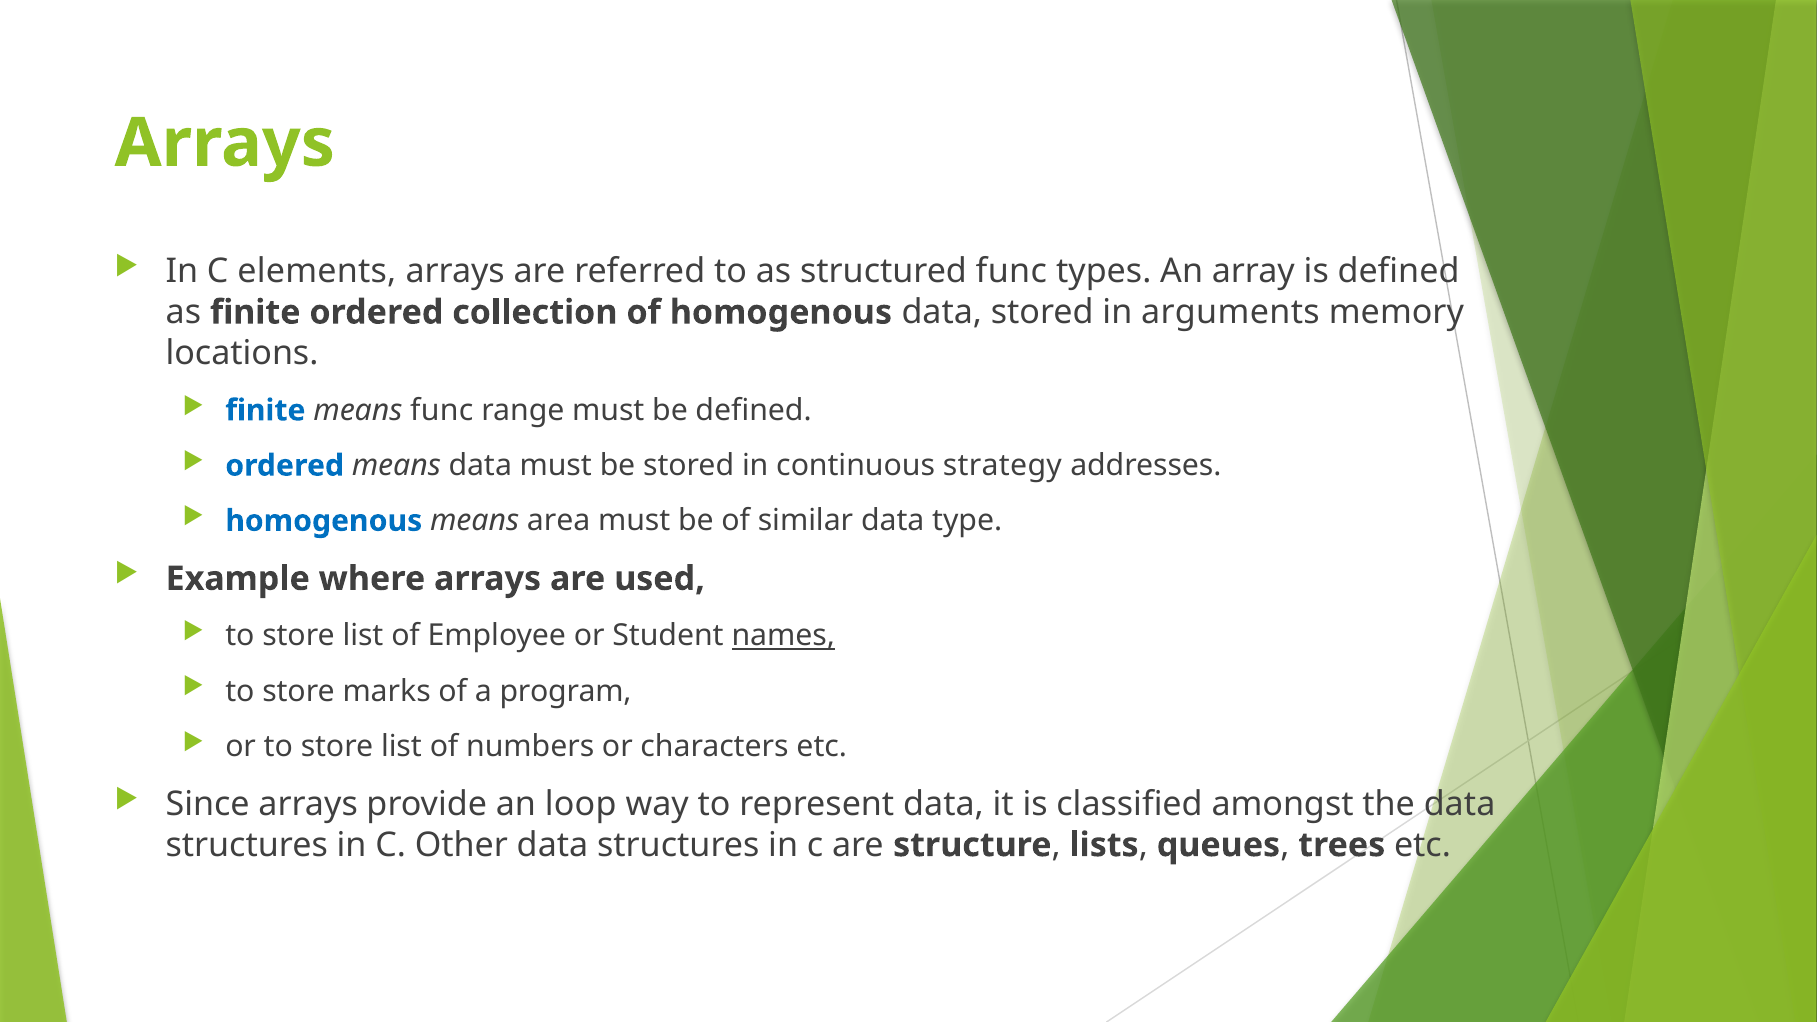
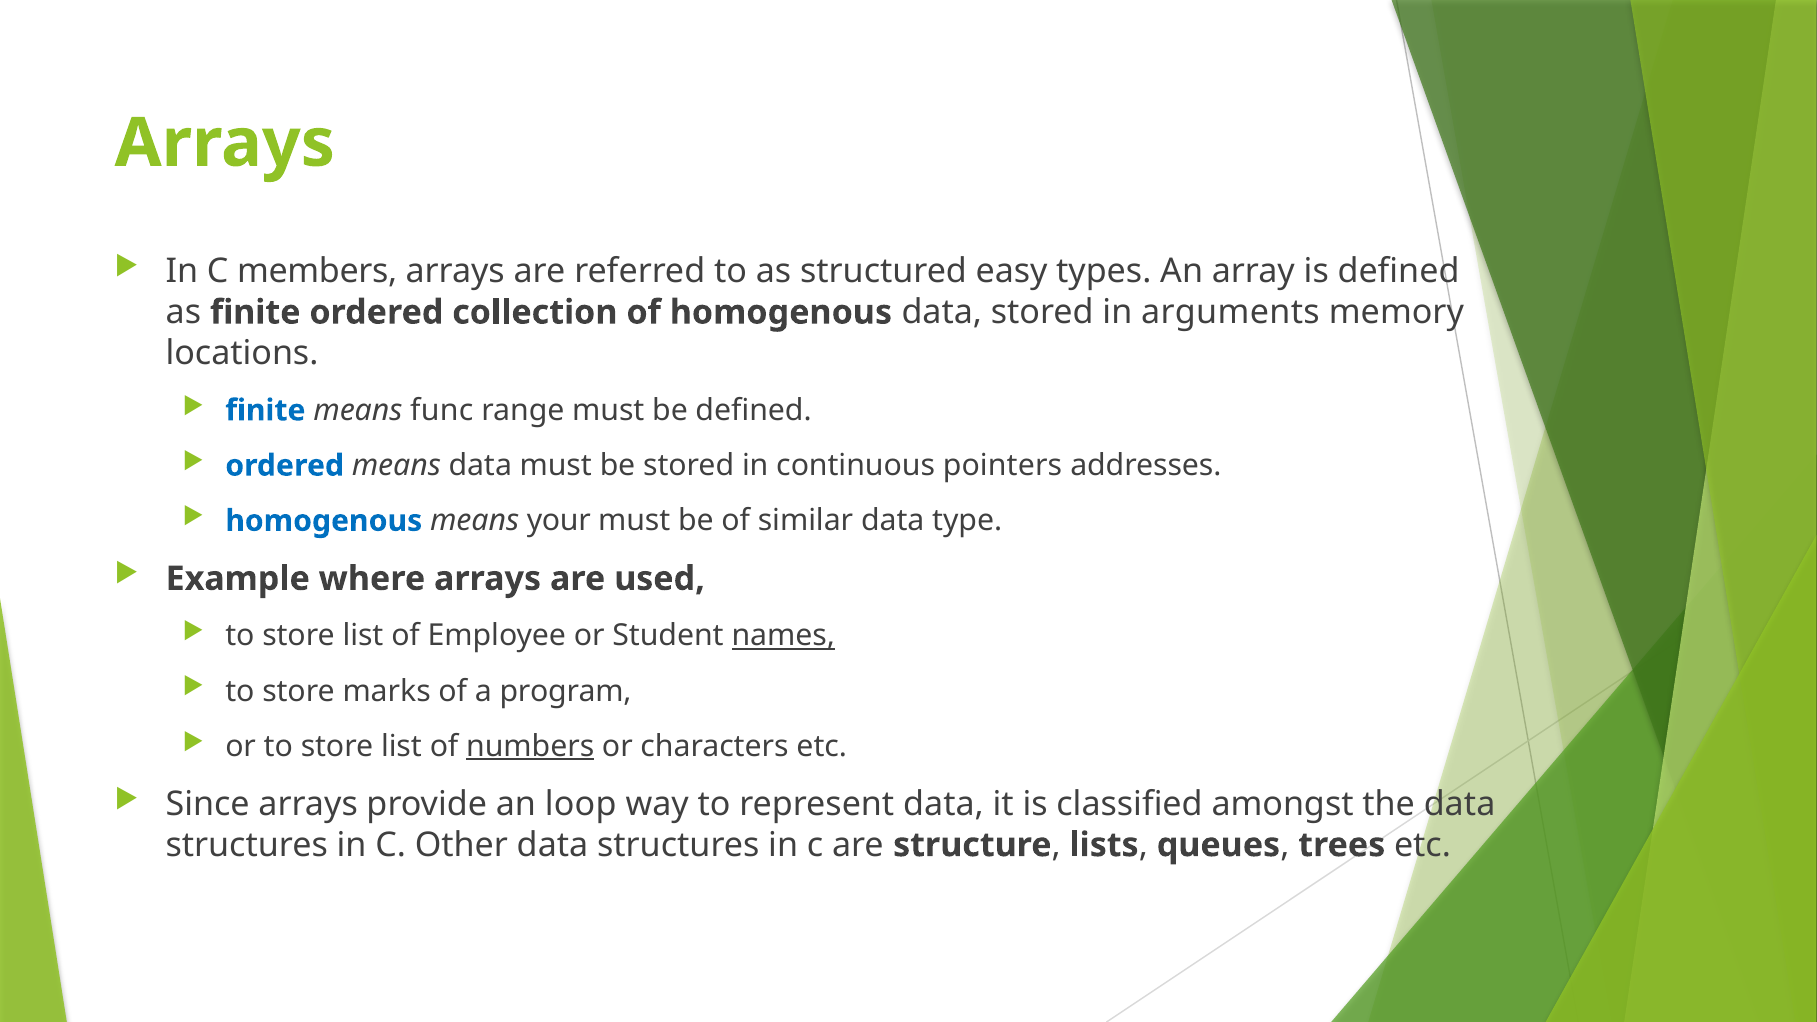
elements: elements -> members
structured func: func -> easy
strategy: strategy -> pointers
area: area -> your
numbers underline: none -> present
